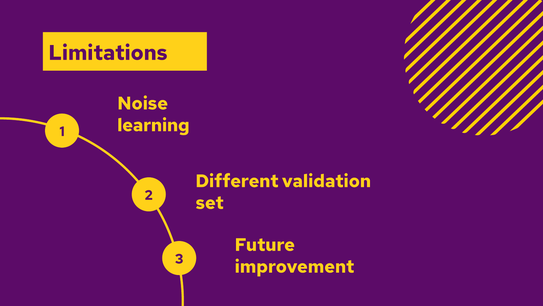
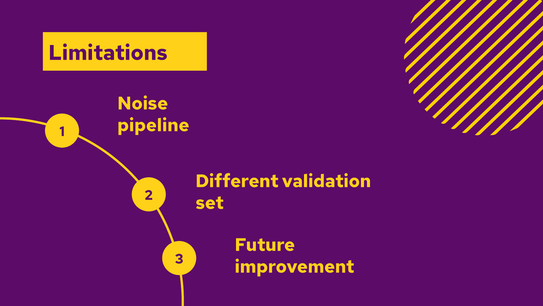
learning: learning -> pipeline
